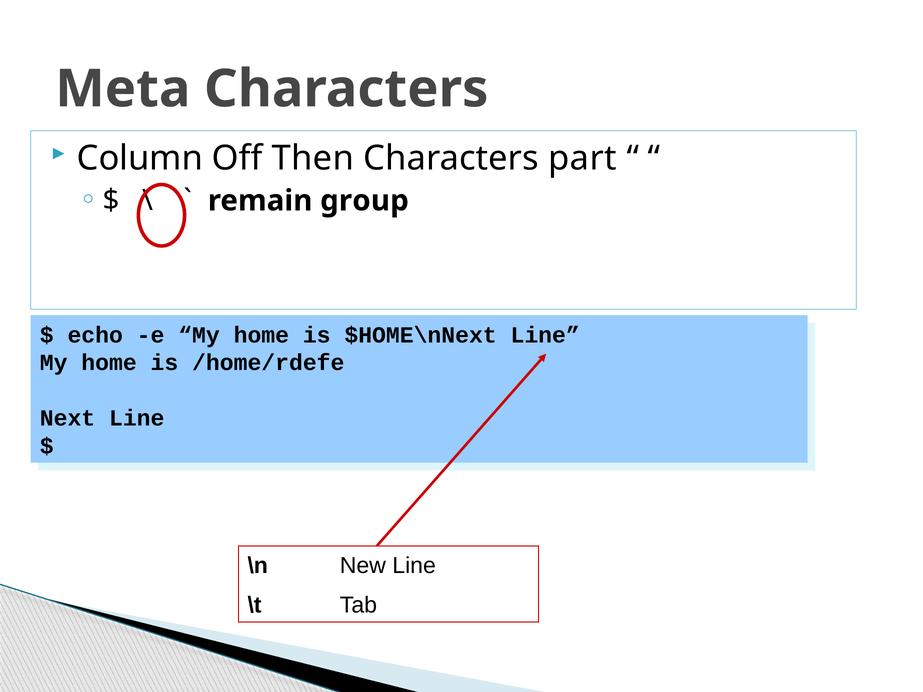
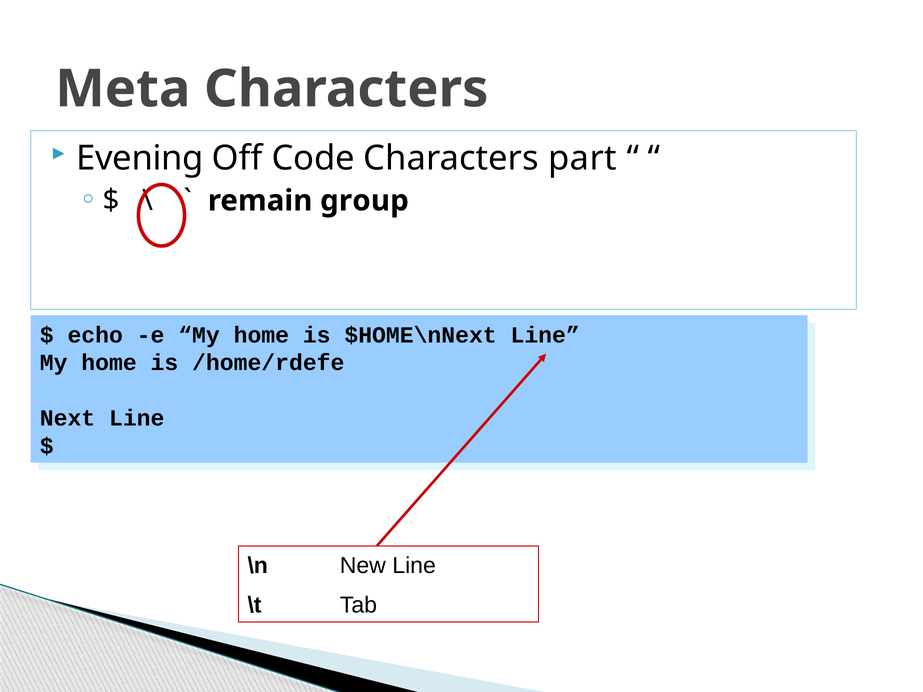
Column: Column -> Evening
Then: Then -> Code
